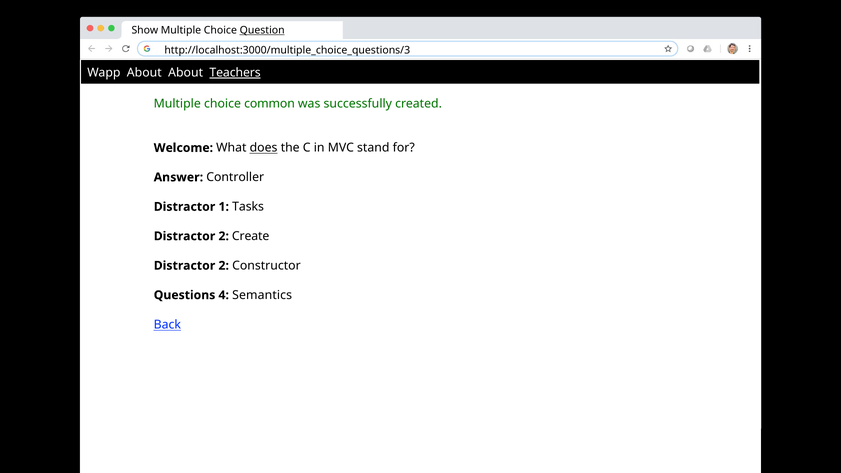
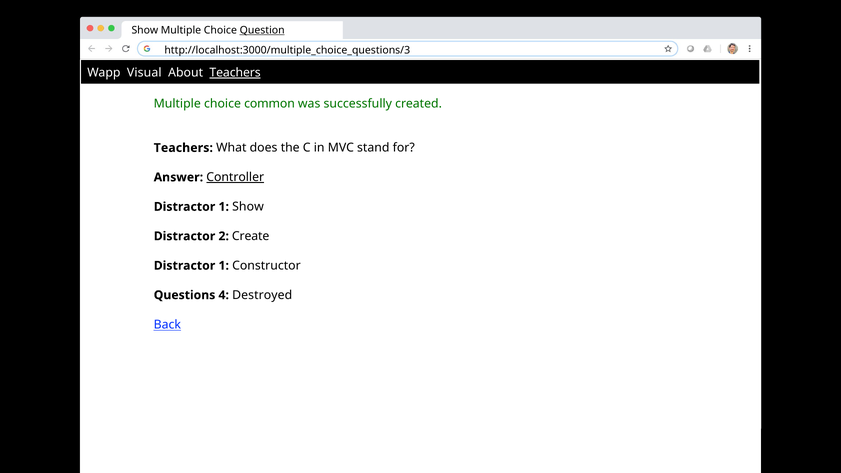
Wapp About: About -> Visual
Welcome at (183, 148): Welcome -> Teachers
does underline: present -> none
Controller underline: none -> present
1 Tasks: Tasks -> Show
2 at (224, 266): 2 -> 1
Semantics: Semantics -> Destroyed
